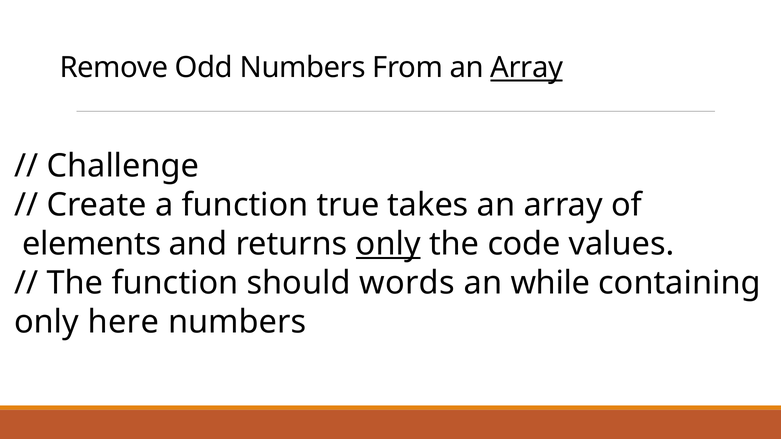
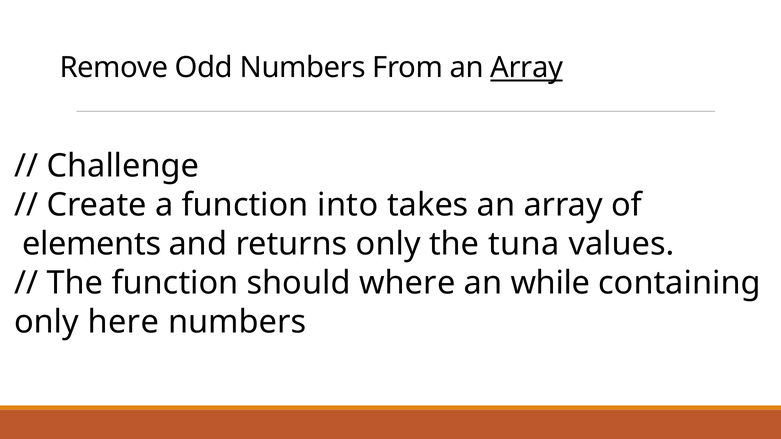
true: true -> into
only at (388, 244) underline: present -> none
code: code -> tuna
words: words -> where
